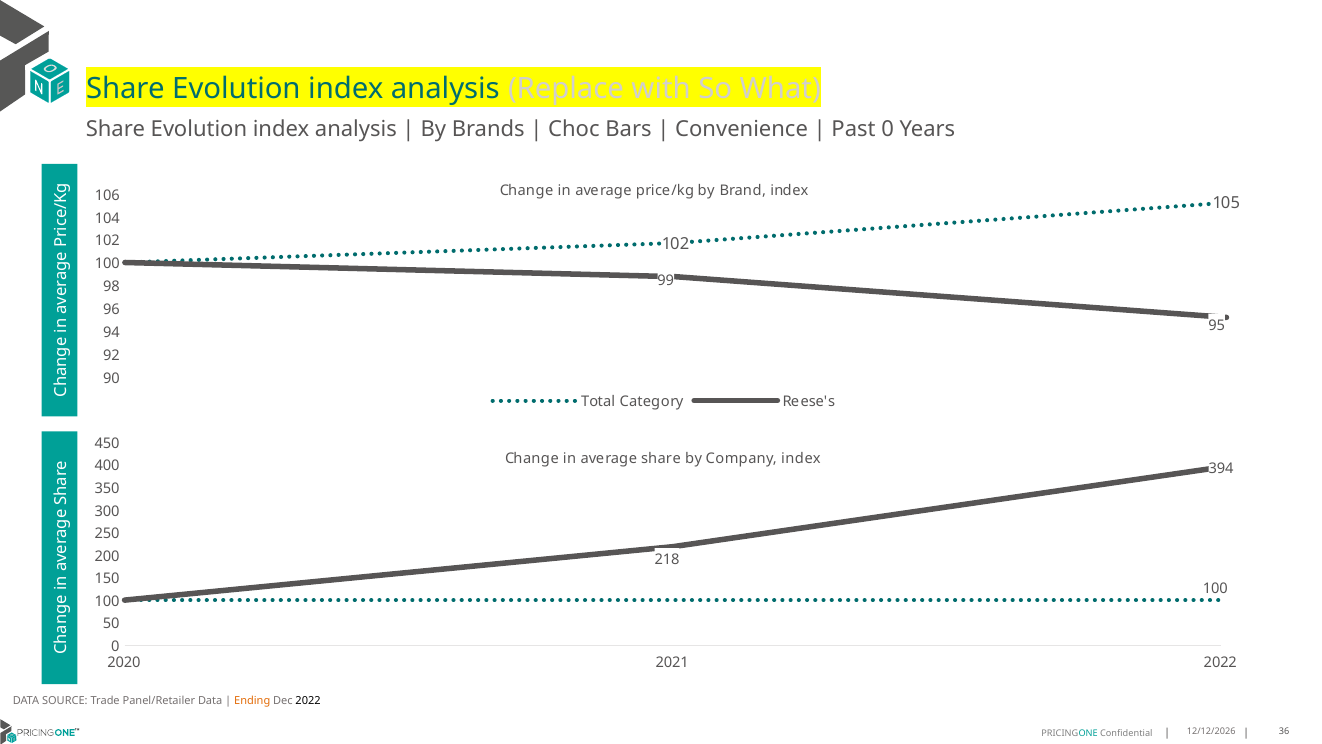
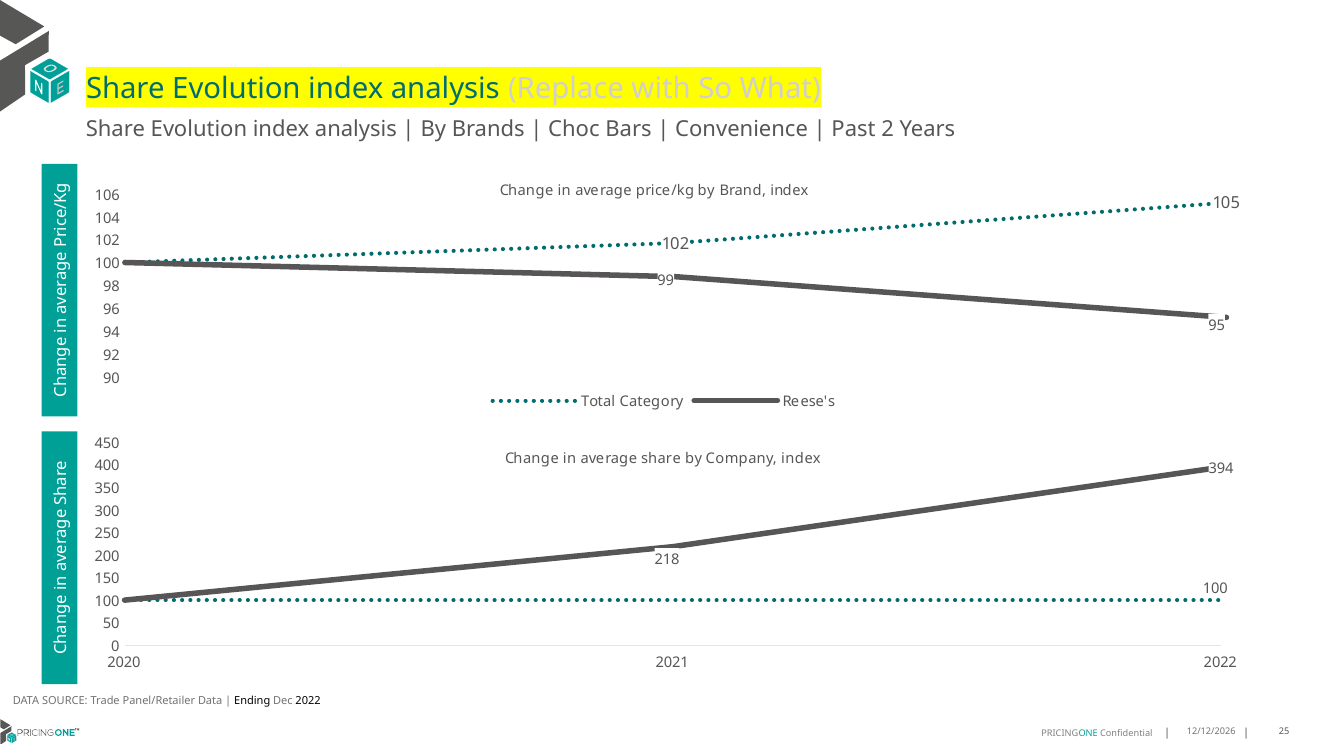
Past 0: 0 -> 2
Ending colour: orange -> black
36: 36 -> 25
